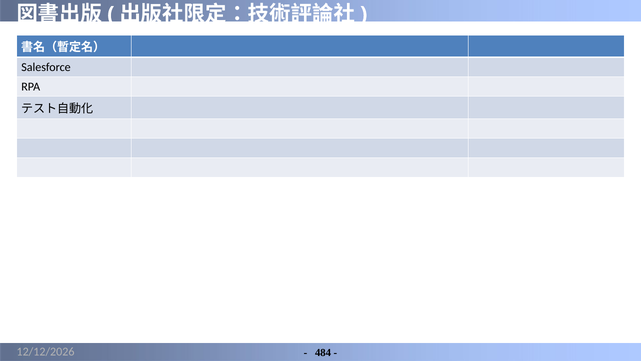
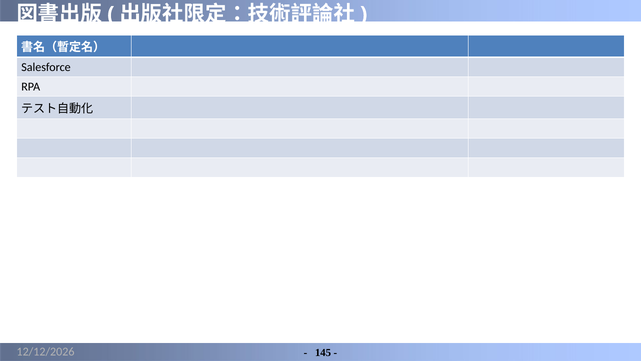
484: 484 -> 145
